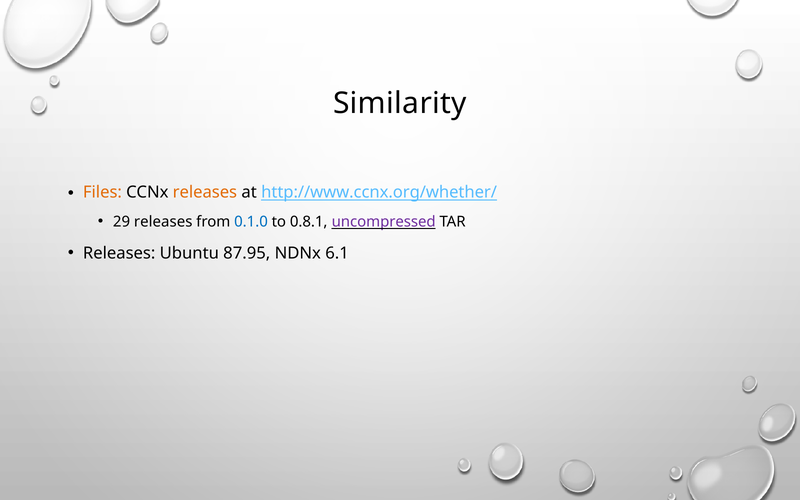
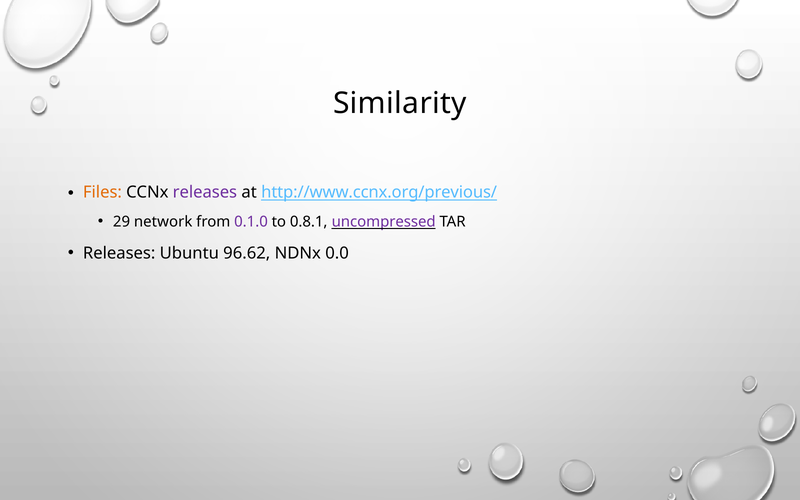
releases at (205, 192) colour: orange -> purple
http://www.ccnx.org/whether/: http://www.ccnx.org/whether/ -> http://www.ccnx.org/previous/
29 releases: releases -> network
0.1.0 colour: blue -> purple
87.95: 87.95 -> 96.62
6.1: 6.1 -> 0.0
